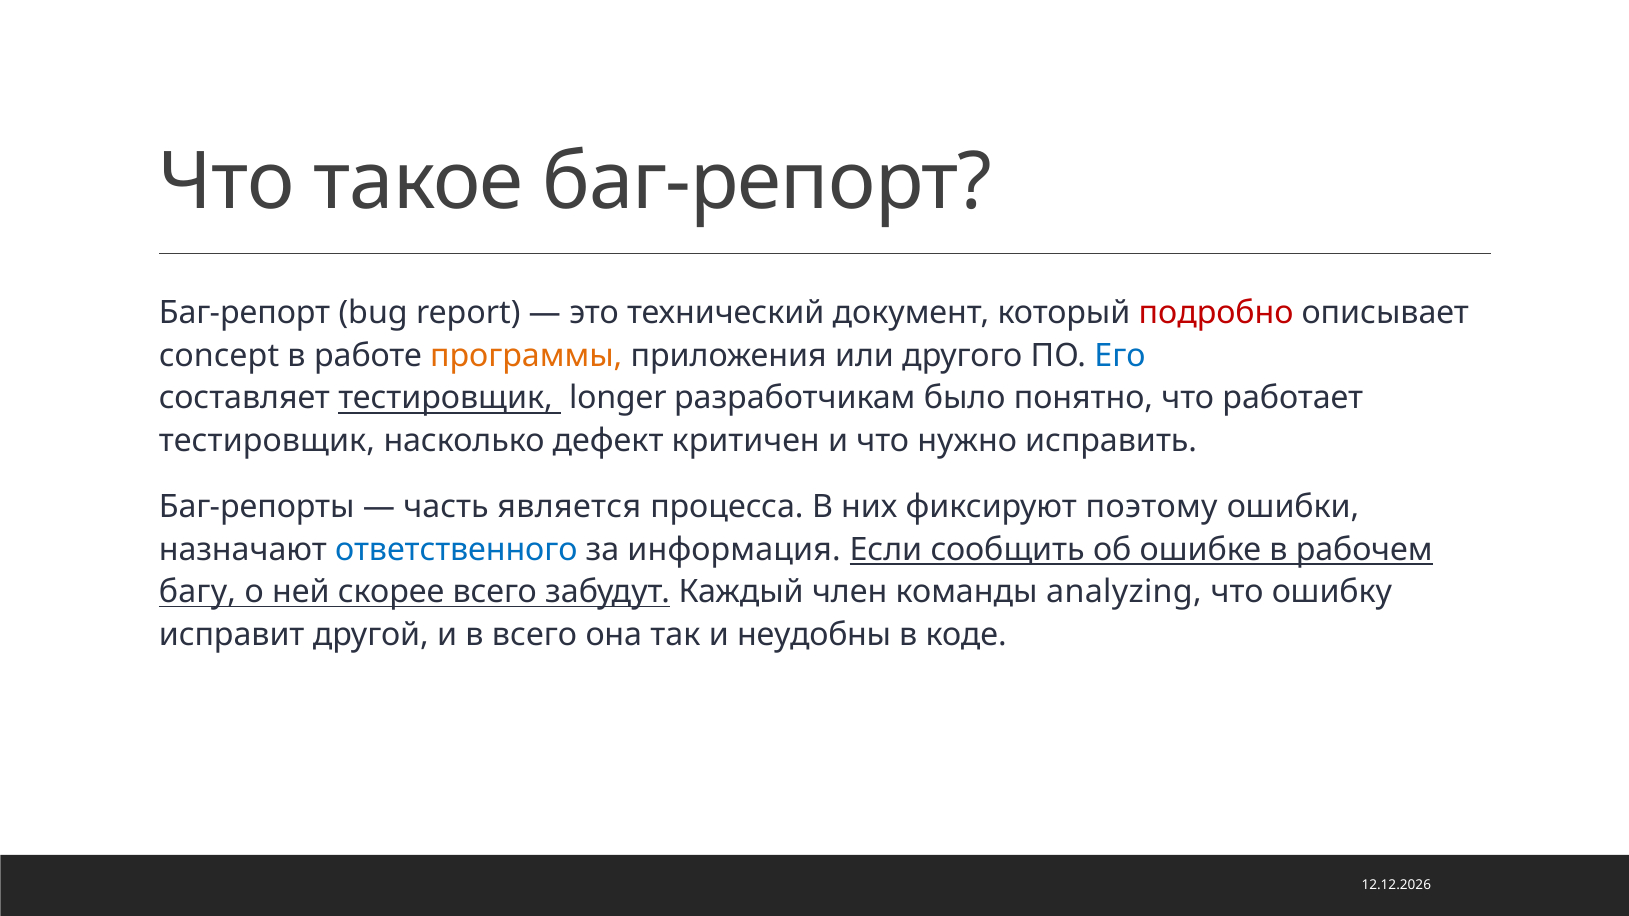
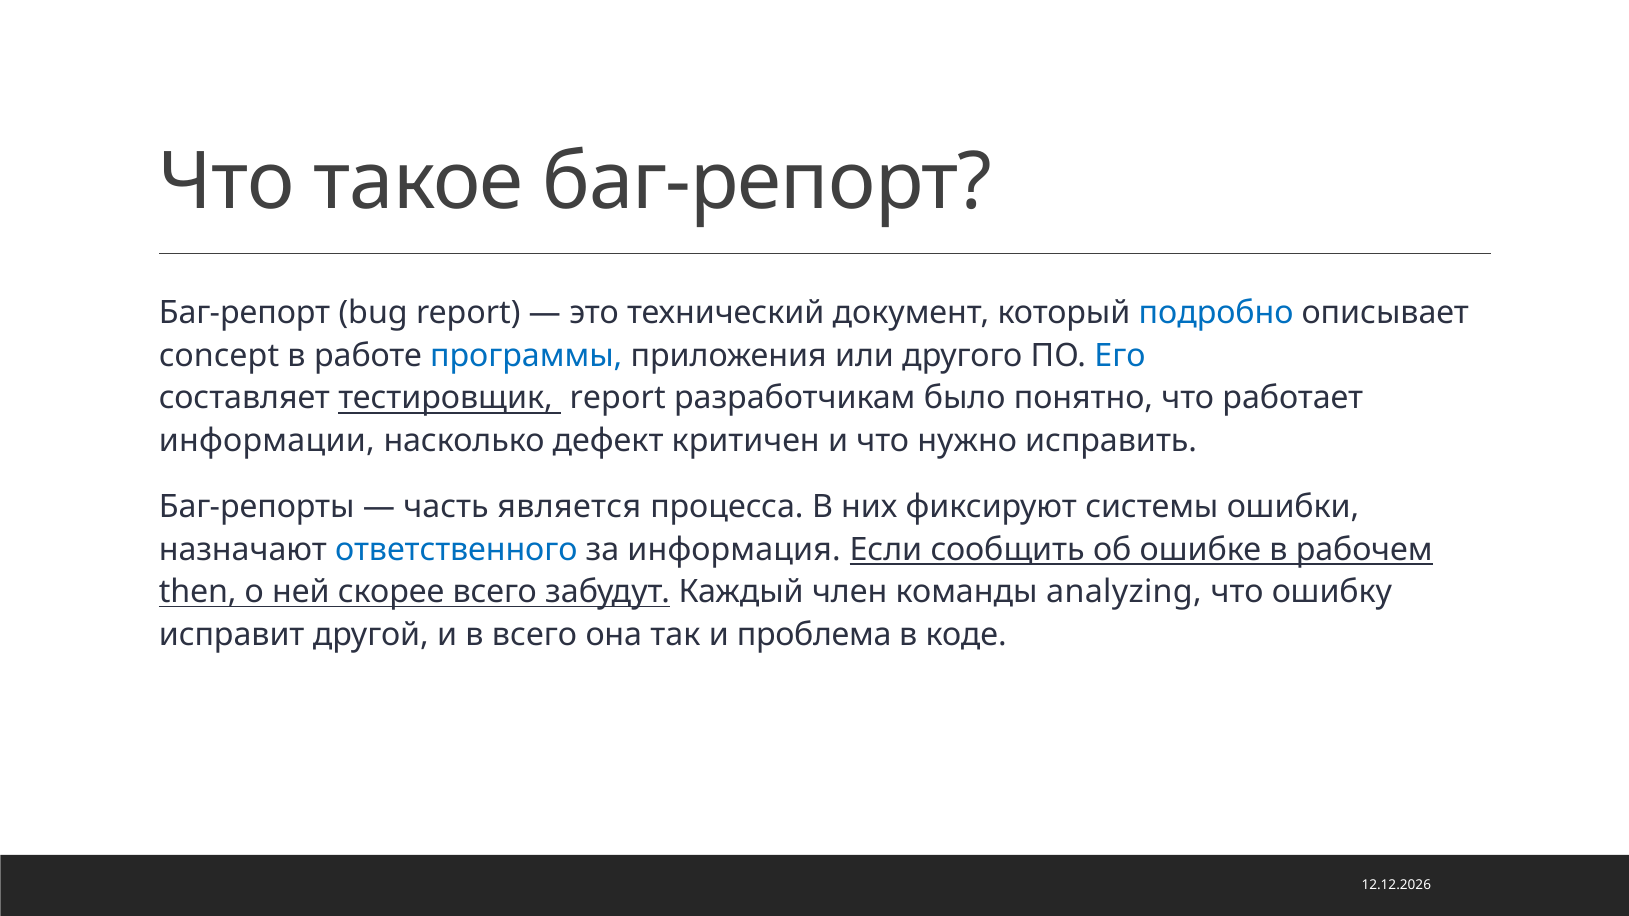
подробно colour: red -> blue
программы colour: orange -> blue
тестировщик longer: longer -> report
тестировщик at (267, 441): тестировщик -> информации
поэтому: поэтому -> системы
багу: багу -> then
неудобны: неудобны -> проблема
